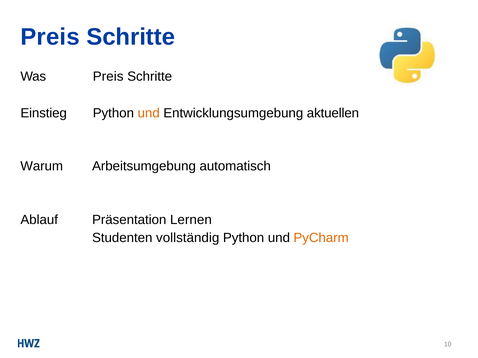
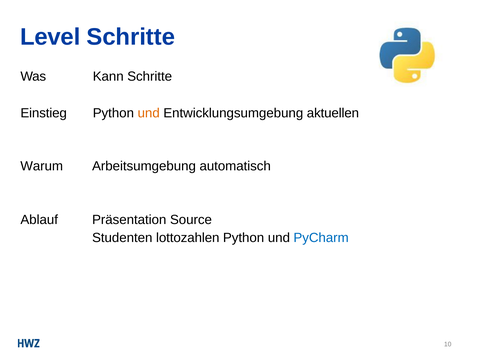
Preis at (50, 37): Preis -> Level
Was Preis: Preis -> Kann
Lernen: Lernen -> Source
vollständig: vollständig -> lottozahlen
PyCharm colour: orange -> blue
